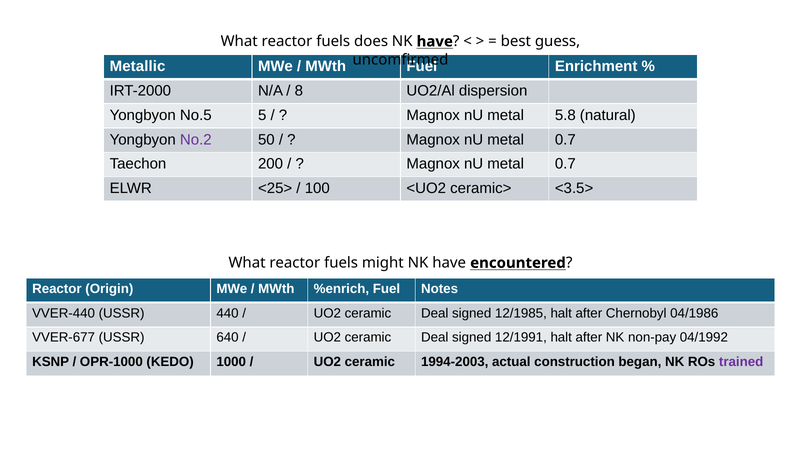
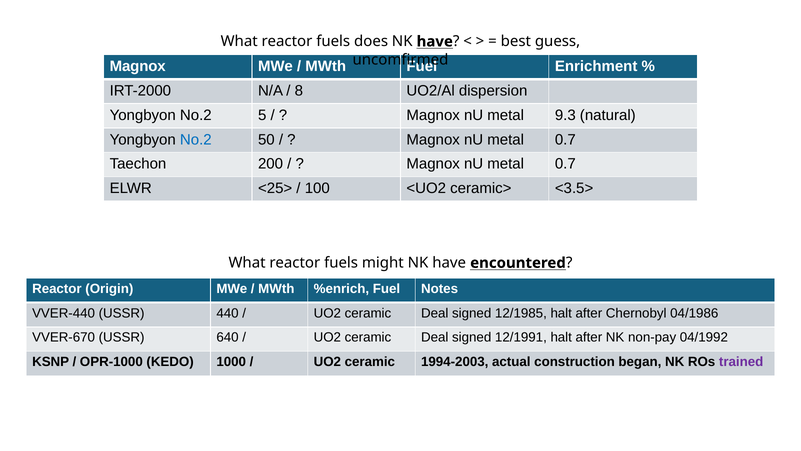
Metallic at (138, 66): Metallic -> Magnox
No.5 at (196, 115): No.5 -> No.2
5.8: 5.8 -> 9.3
No.2 at (196, 139) colour: purple -> blue
VVER-677: VVER-677 -> VVER-670
